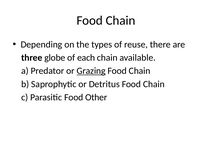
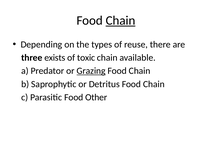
Chain at (121, 21) underline: none -> present
globe: globe -> exists
each: each -> toxic
